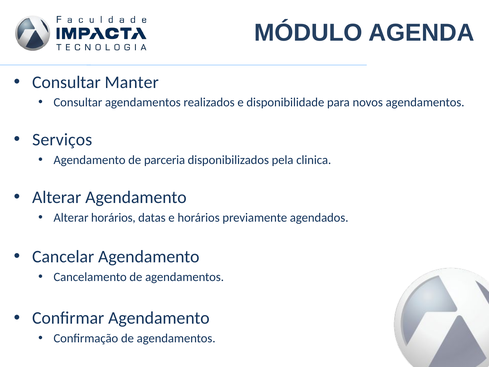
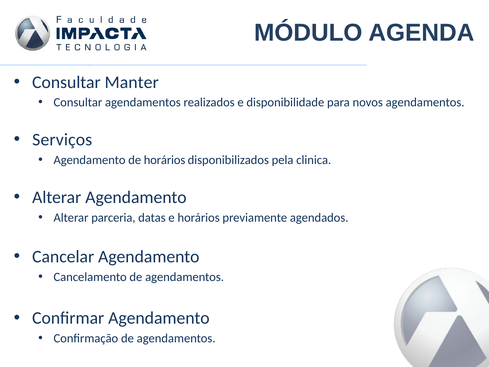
de parceria: parceria -> horários
Alterar horários: horários -> parceria
